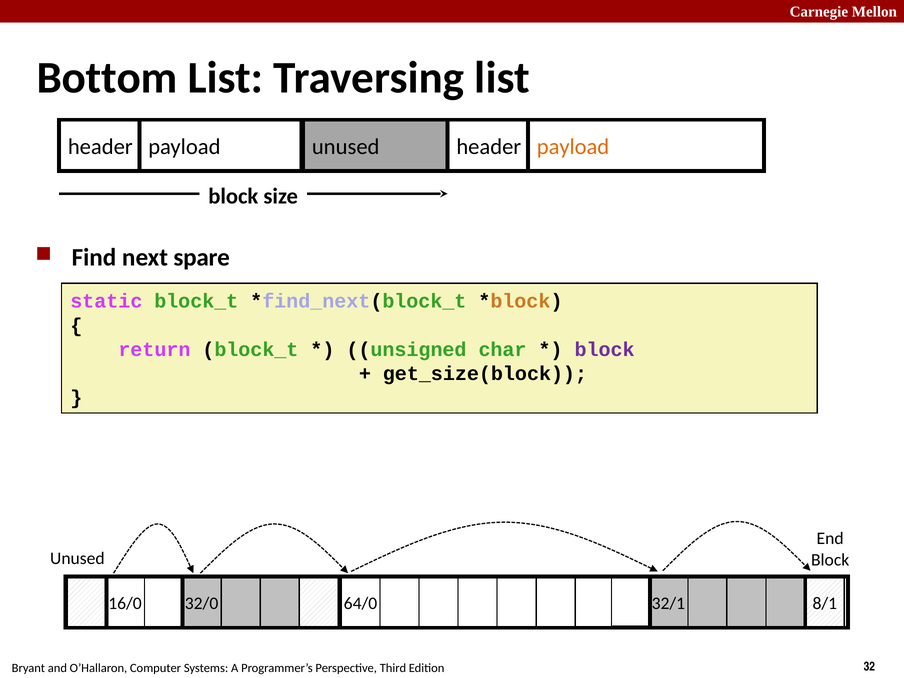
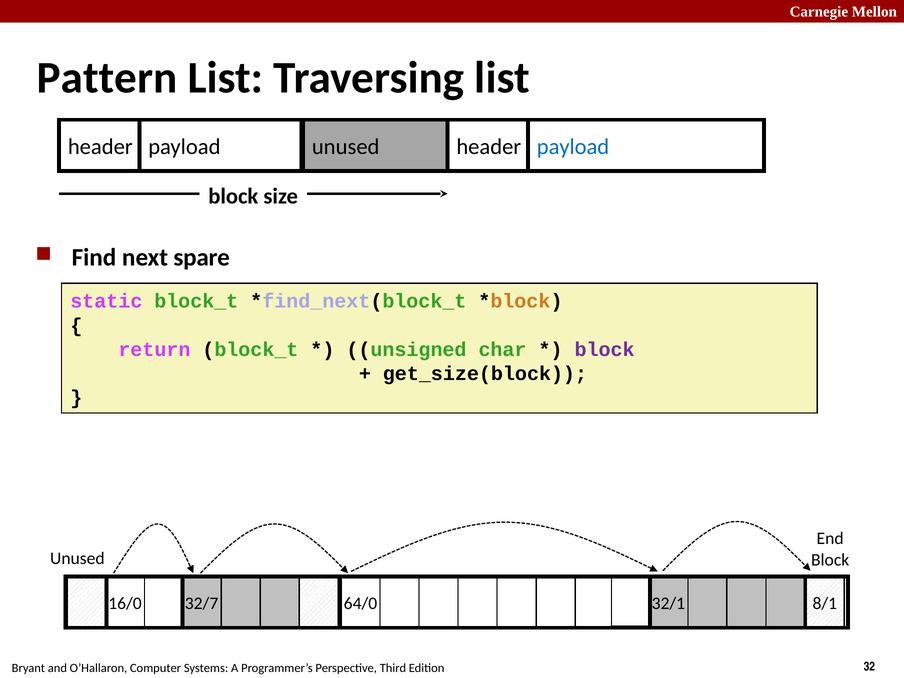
Bottom: Bottom -> Pattern
payload at (573, 147) colour: orange -> blue
32/0: 32/0 -> 32/7
